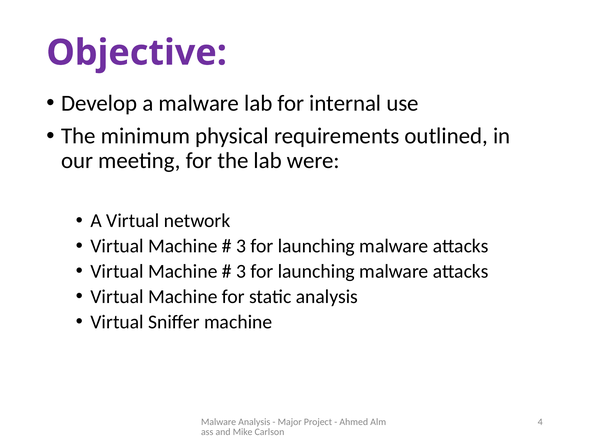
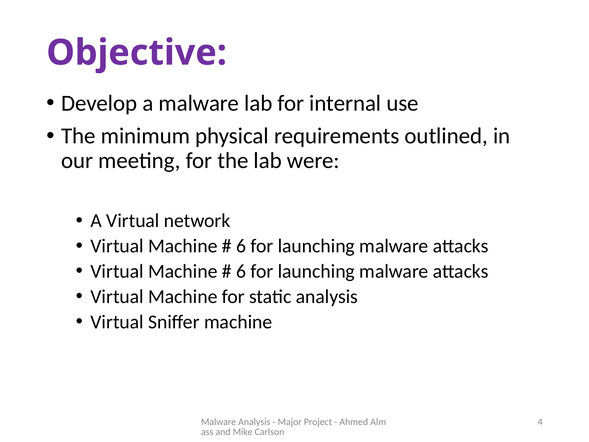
3 at (241, 246): 3 -> 6
3 at (241, 271): 3 -> 6
